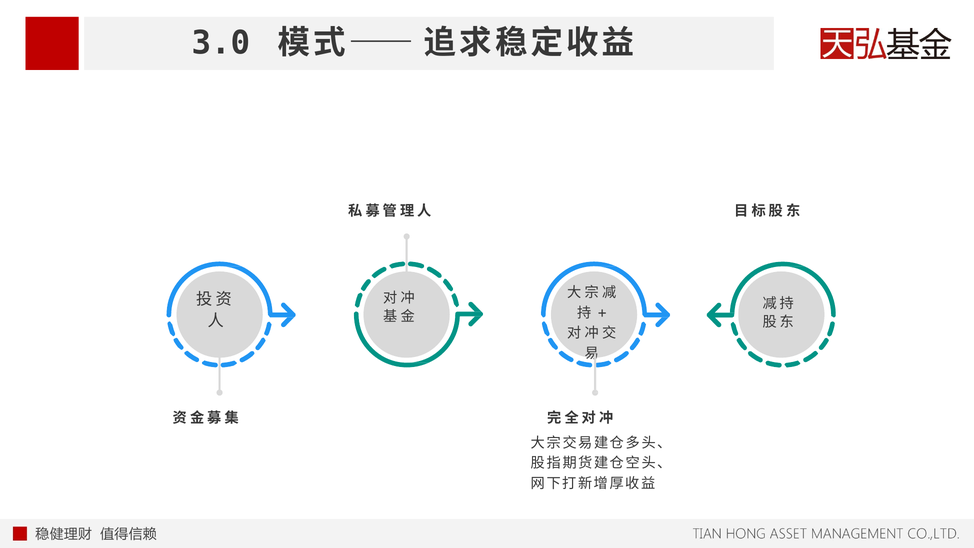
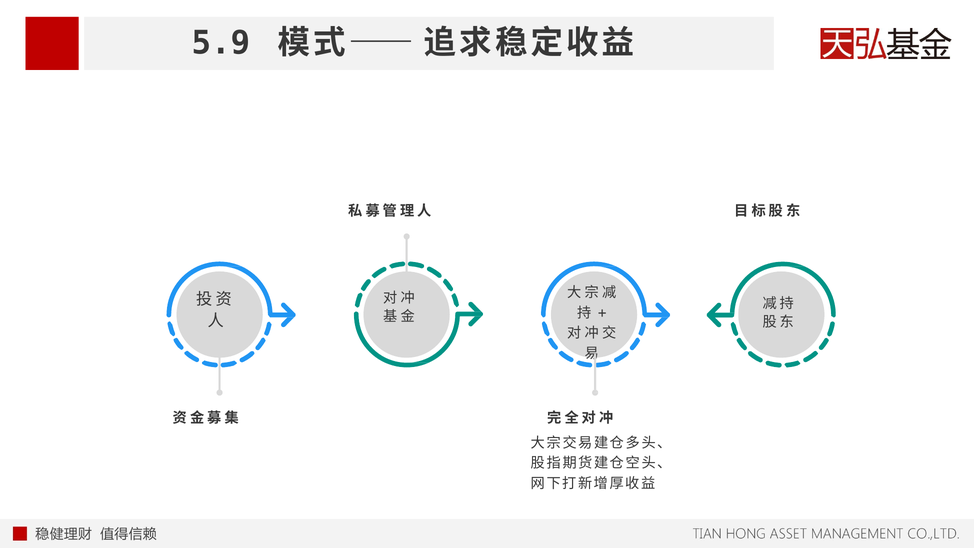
3.0: 3.0 -> 5.9
